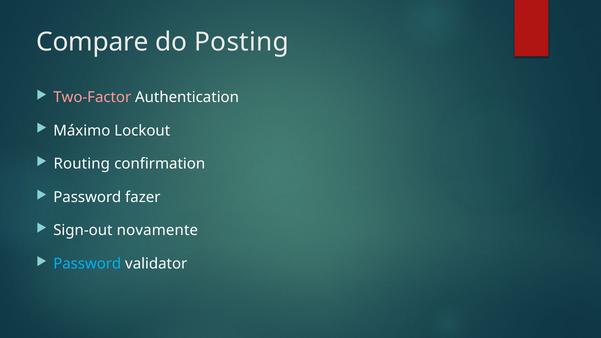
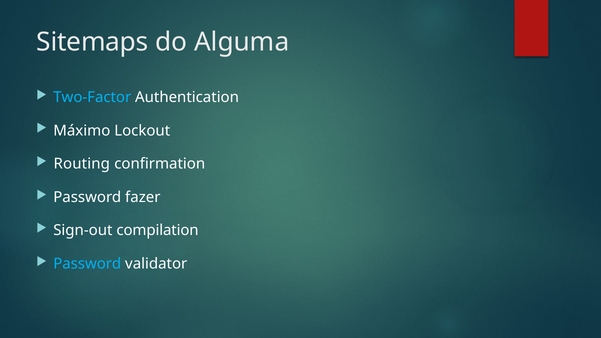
Compare: Compare -> Sitemaps
Posting: Posting -> Alguma
Two-Factor colour: pink -> light blue
novamente: novamente -> compilation
